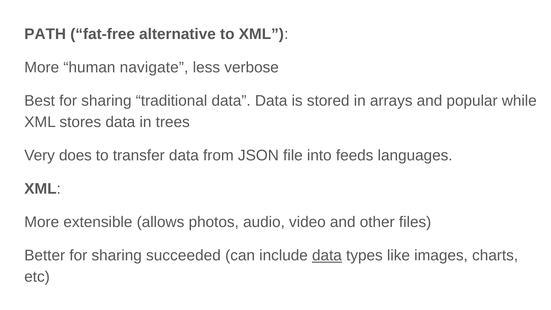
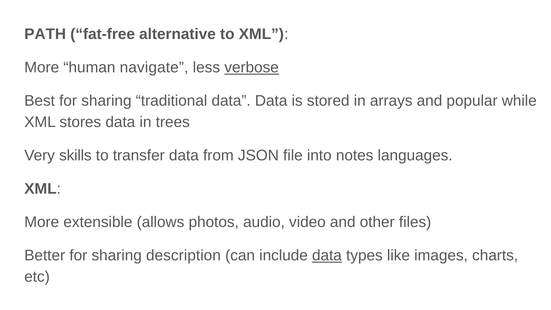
verbose underline: none -> present
does: does -> skills
feeds: feeds -> notes
succeeded: succeeded -> description
